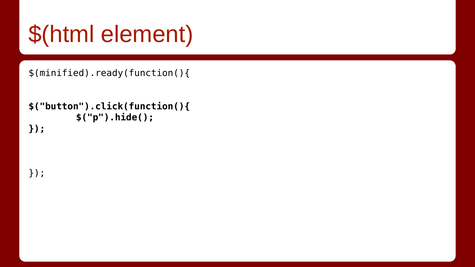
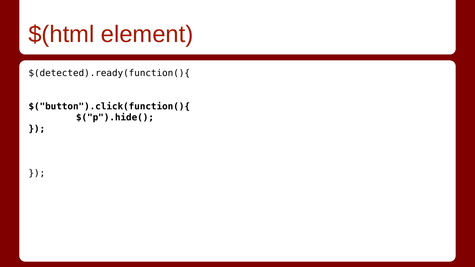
$(minified).ready(function(){: $(minified).ready(function(){ -> $(detected).ready(function(){
